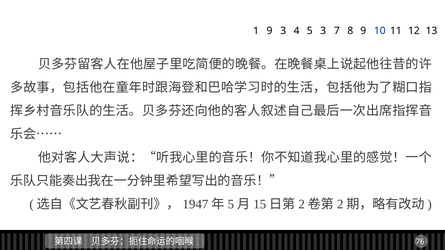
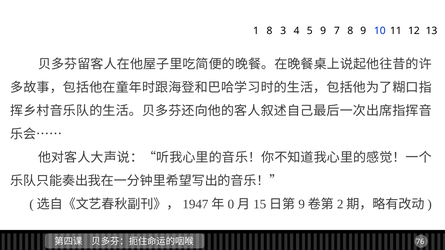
1 9: 9 -> 8
5 3: 3 -> 9
5 at (231, 204): 5 -> 0
2 at (302, 204): 2 -> 9
